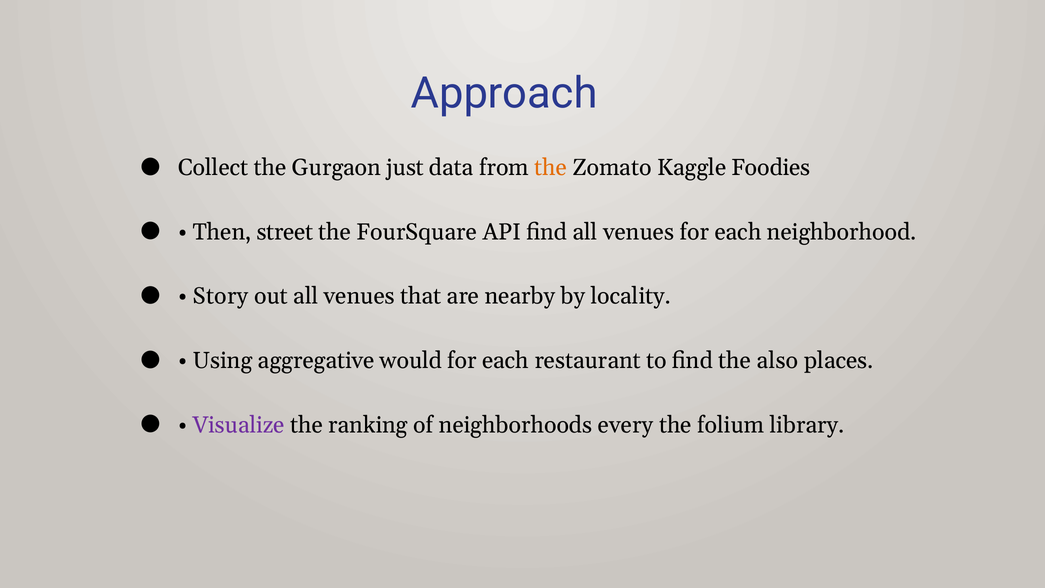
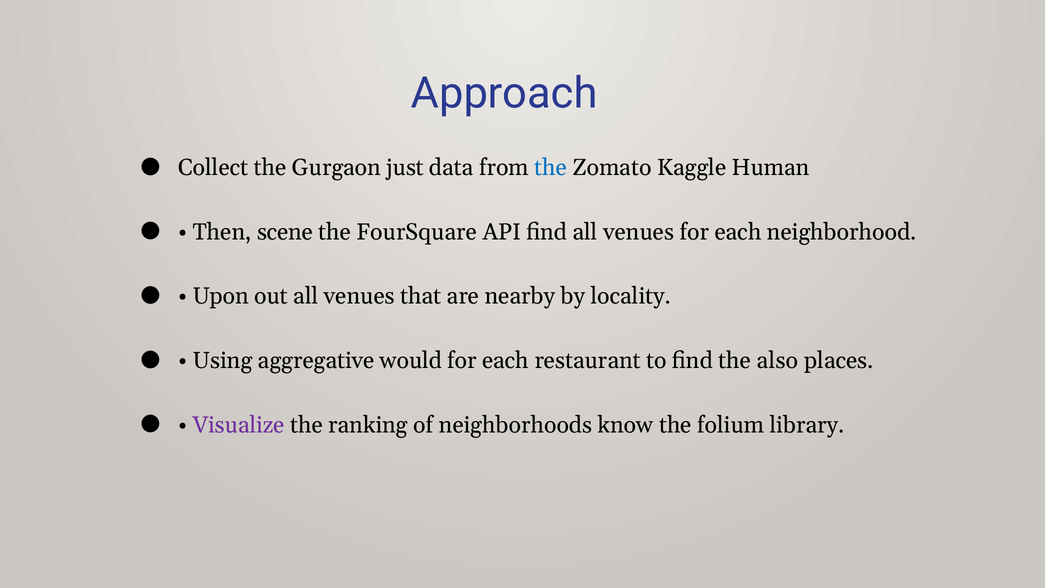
the at (551, 168) colour: orange -> blue
Foodies: Foodies -> Human
street: street -> scene
Story: Story -> Upon
every: every -> know
